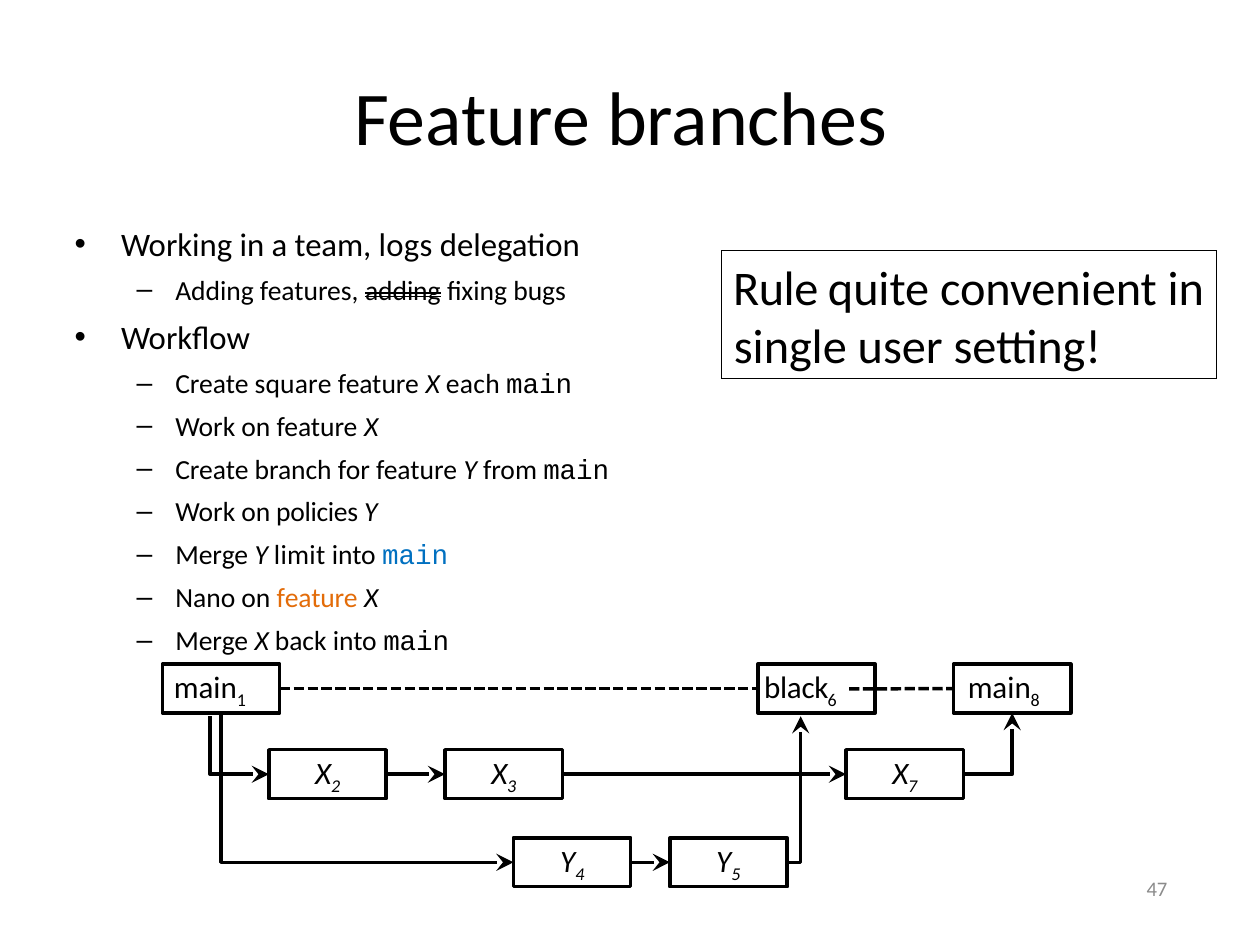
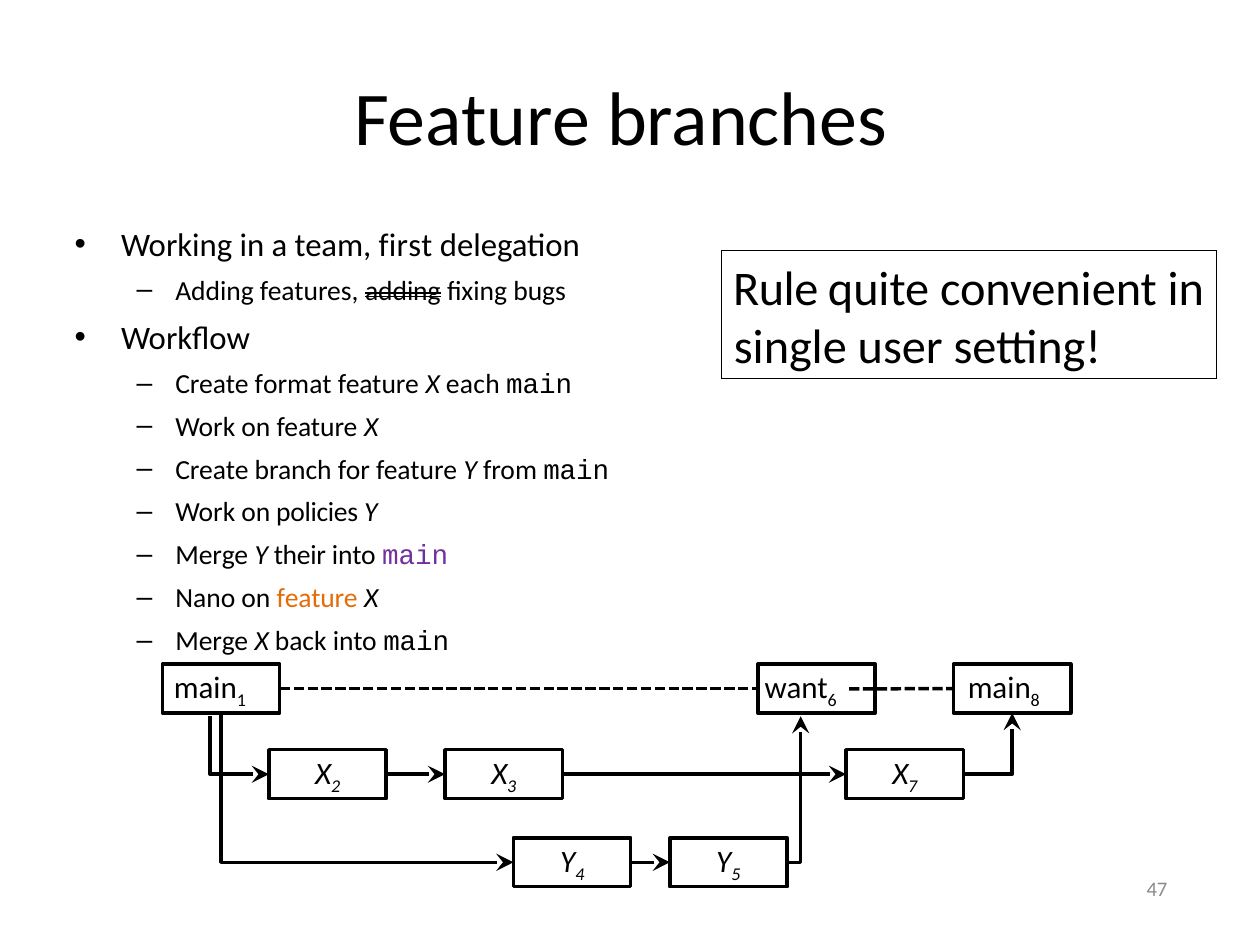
logs: logs -> first
square: square -> format
limit: limit -> their
main at (415, 555) colour: blue -> purple
black: black -> want
